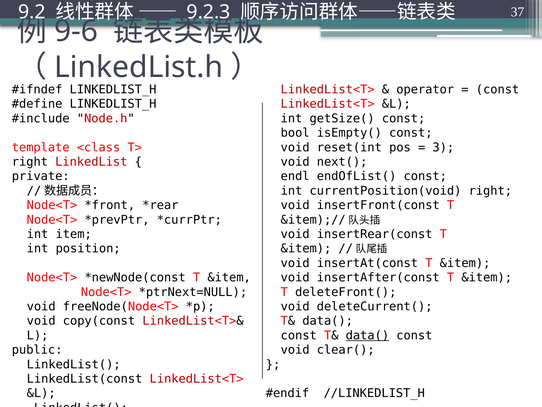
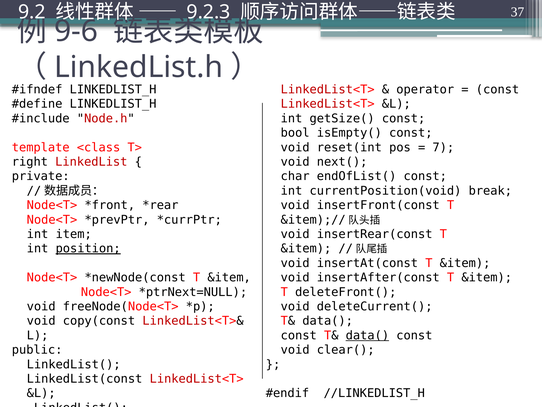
3: 3 -> 7
endl: endl -> char
currentPosition(void right: right -> break
position underline: none -> present
